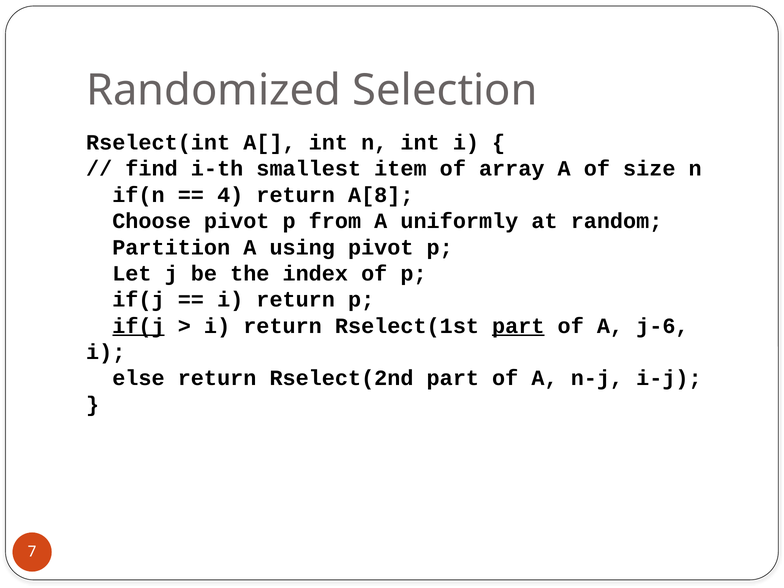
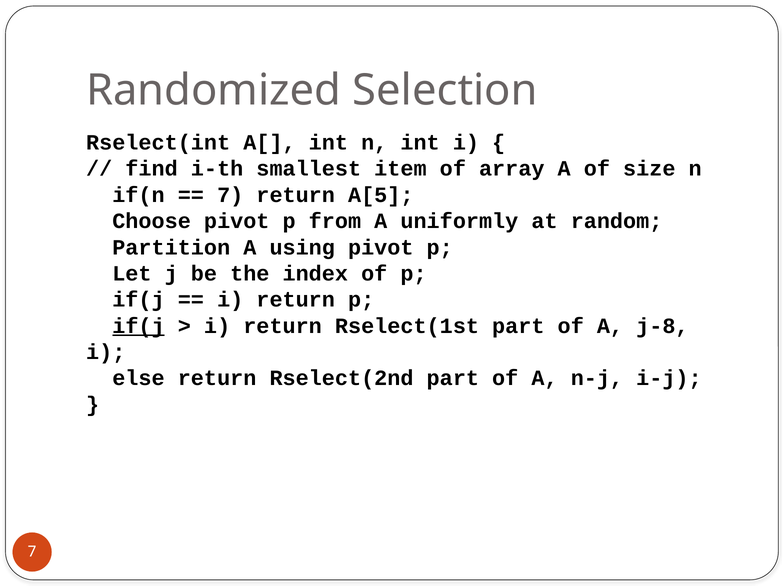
4 at (230, 195): 4 -> 7
A[8: A[8 -> A[5
part at (518, 326) underline: present -> none
j-6: j-6 -> j-8
